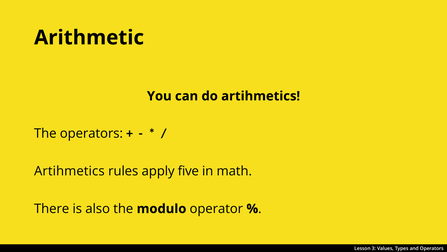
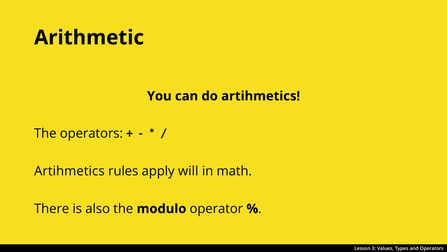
five: five -> will
